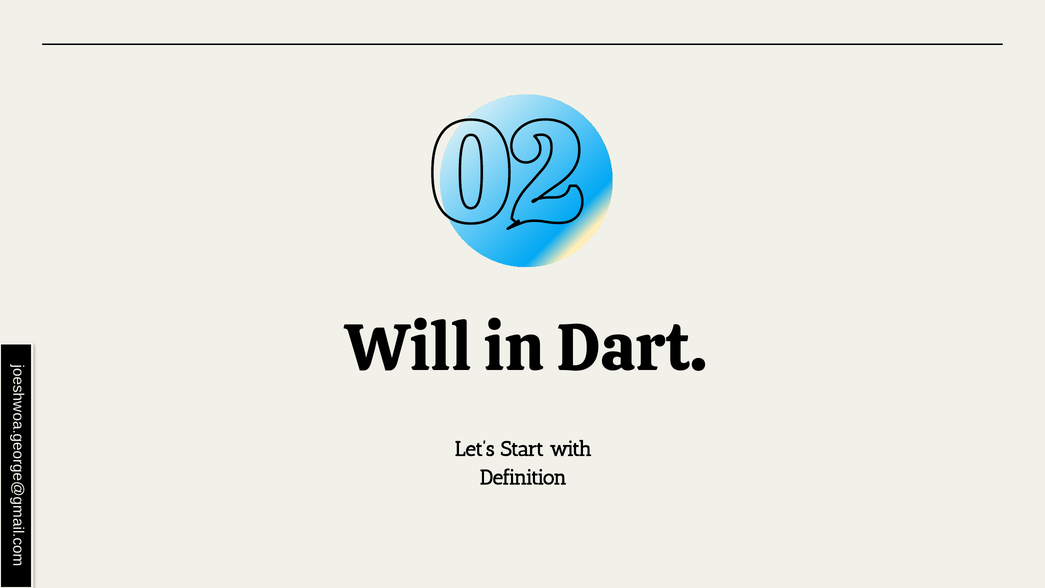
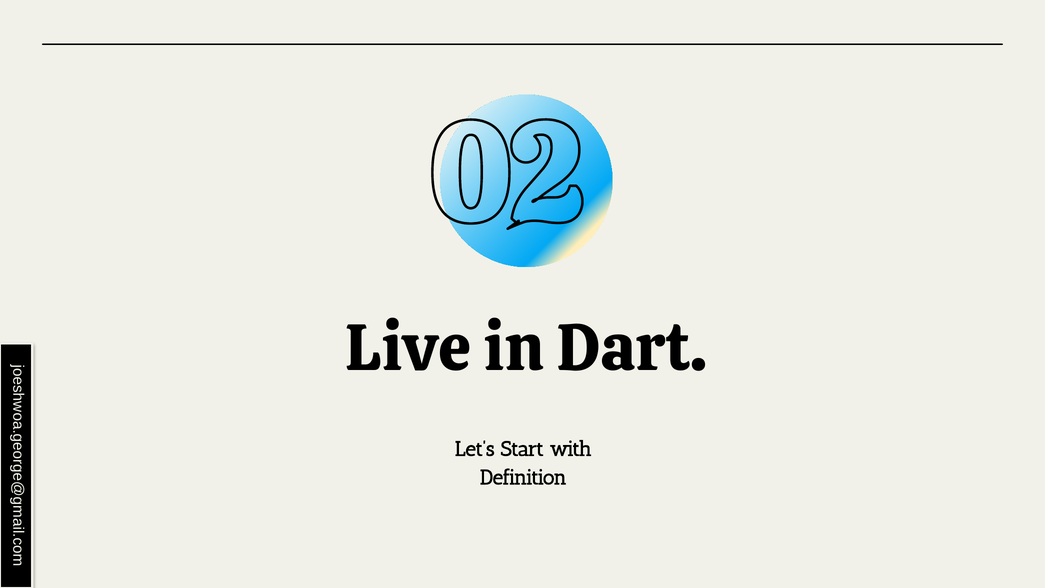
Will: Will -> Live
